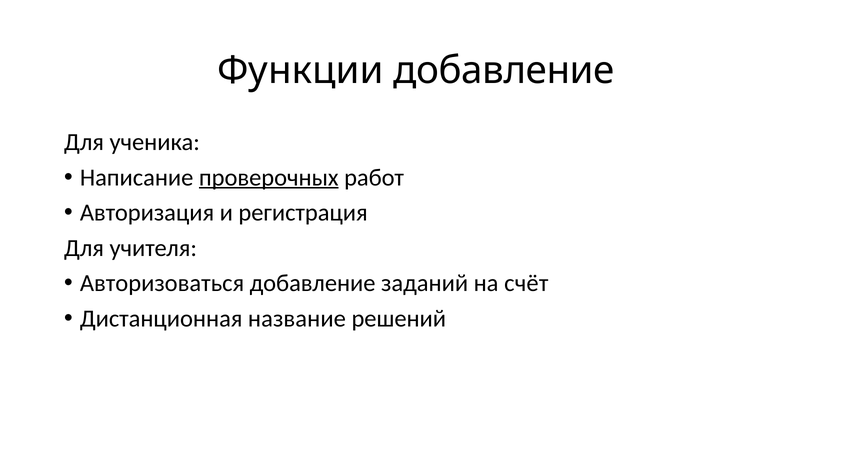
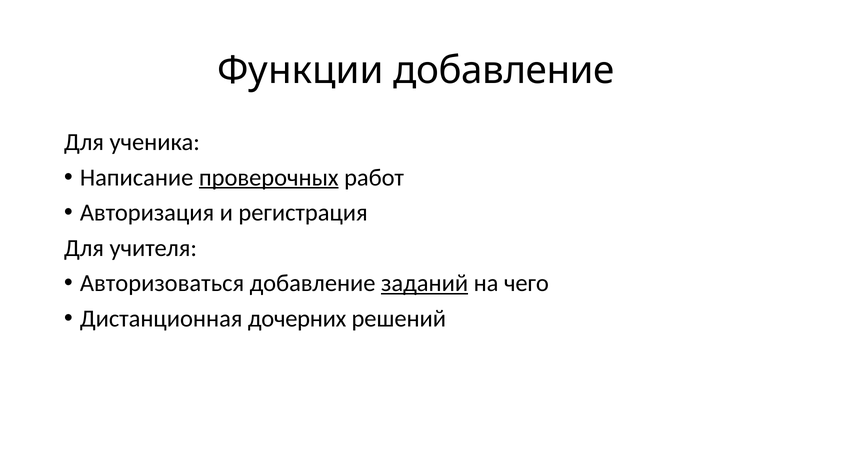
заданий underline: none -> present
счёт: счёт -> чего
название: название -> дочерних
